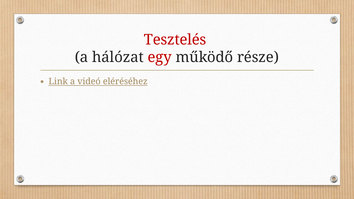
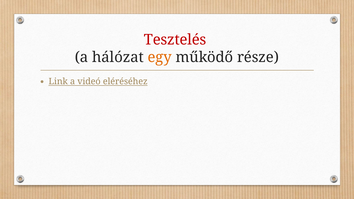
egy colour: red -> orange
